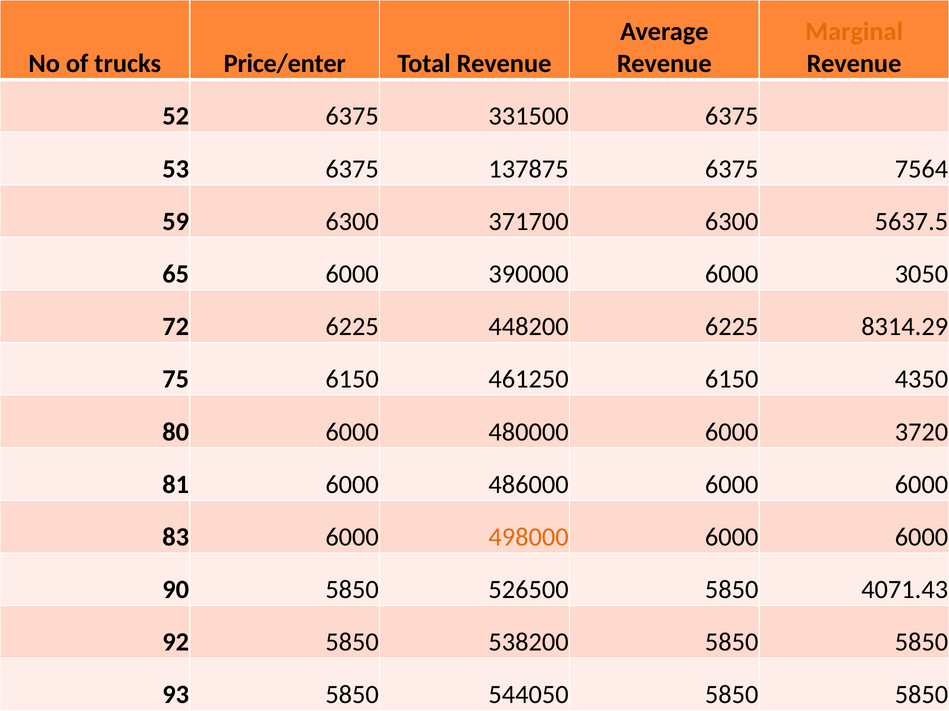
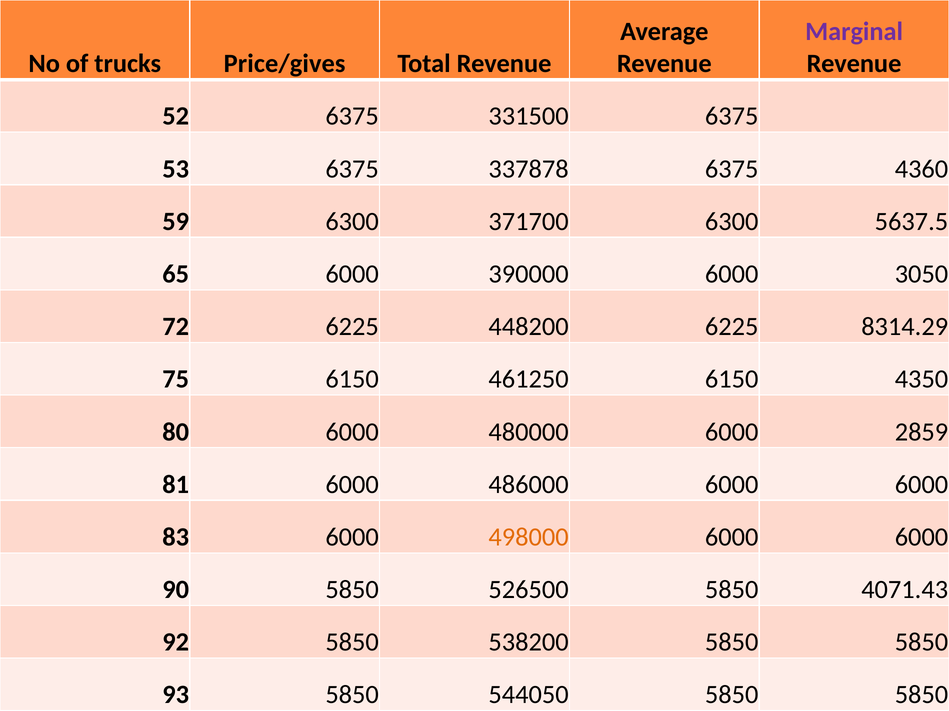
Marginal colour: orange -> purple
Price/enter: Price/enter -> Price/gives
137875: 137875 -> 337878
7564: 7564 -> 4360
3720: 3720 -> 2859
